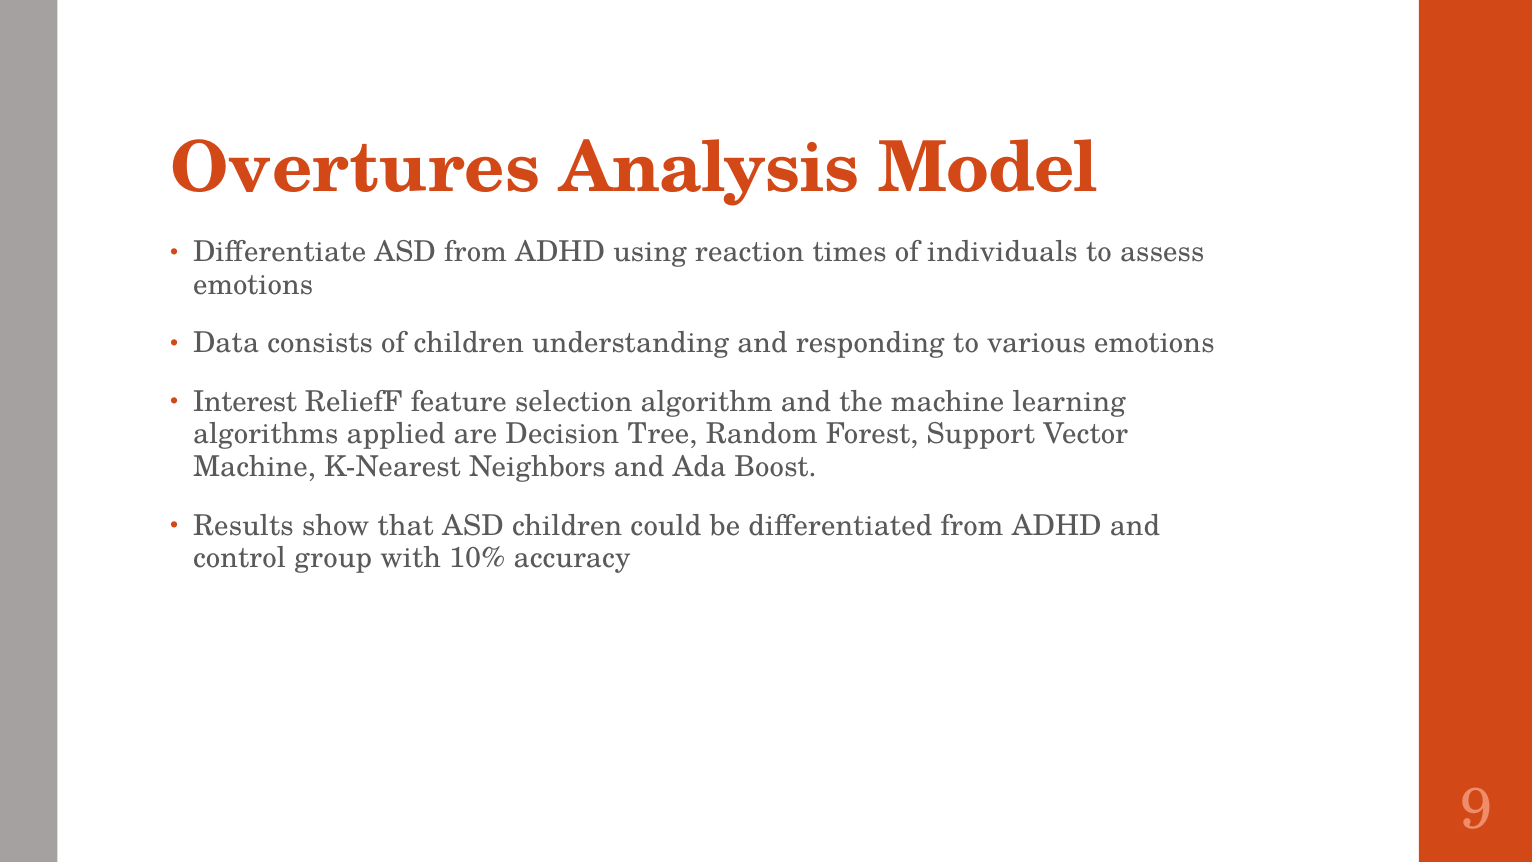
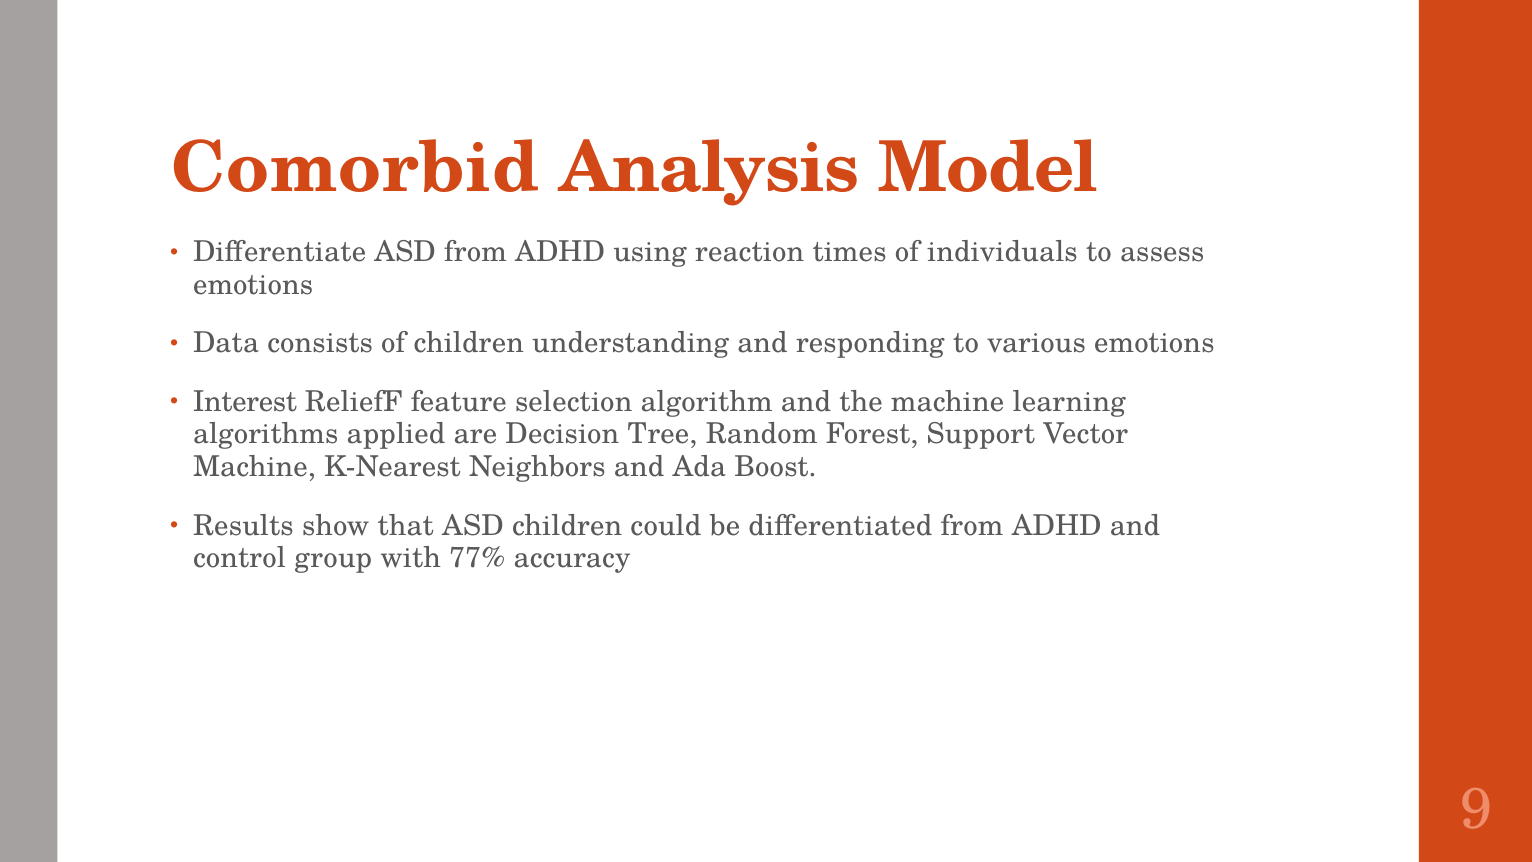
Overtures: Overtures -> Comorbid
10%: 10% -> 77%
